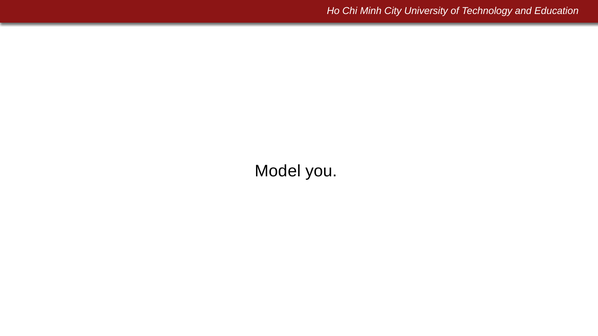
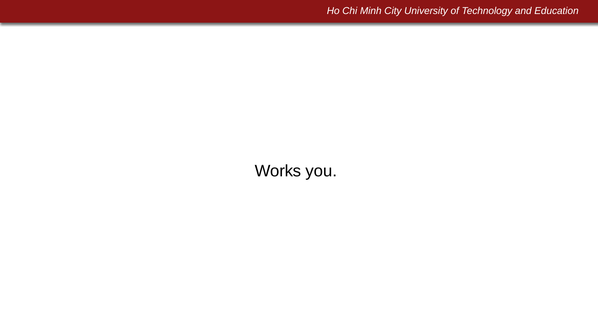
Model: Model -> Works
